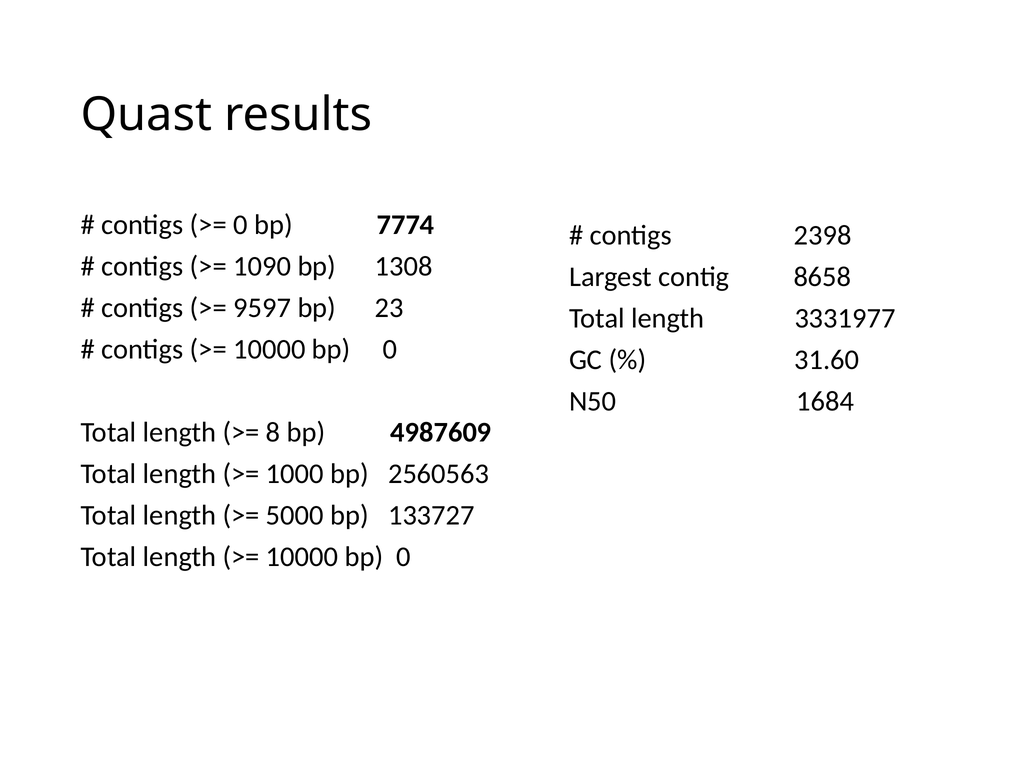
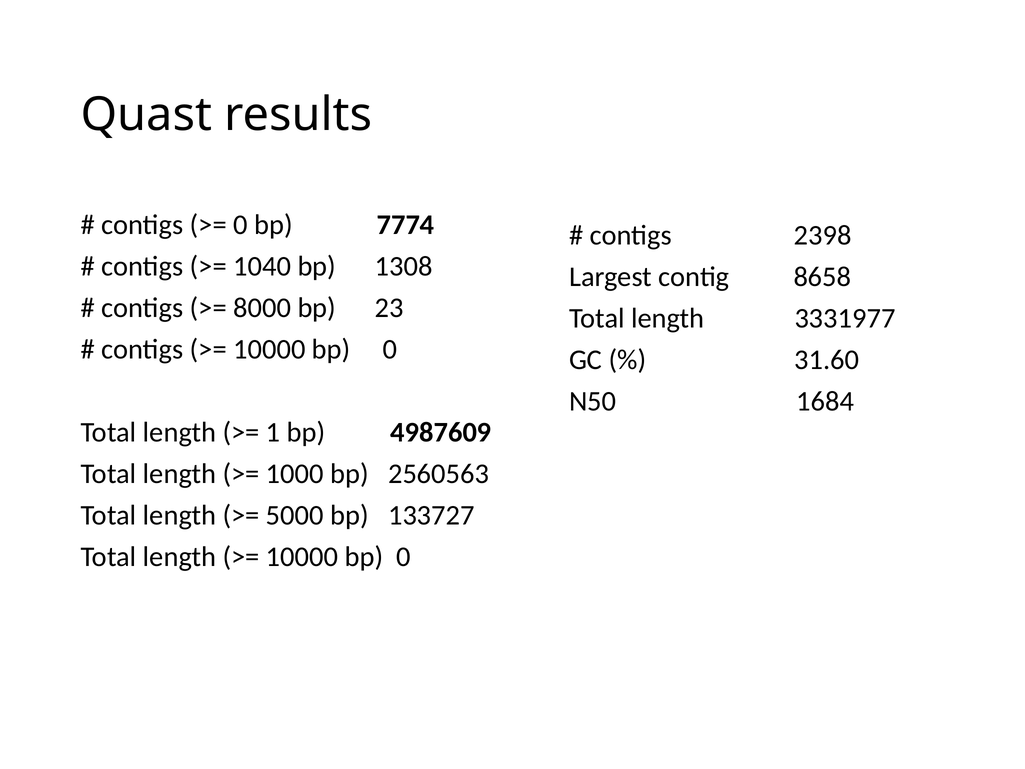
1090: 1090 -> 1040
9597: 9597 -> 8000
8: 8 -> 1
